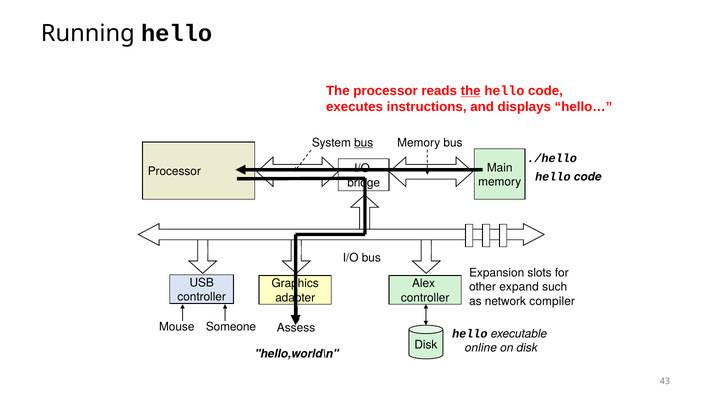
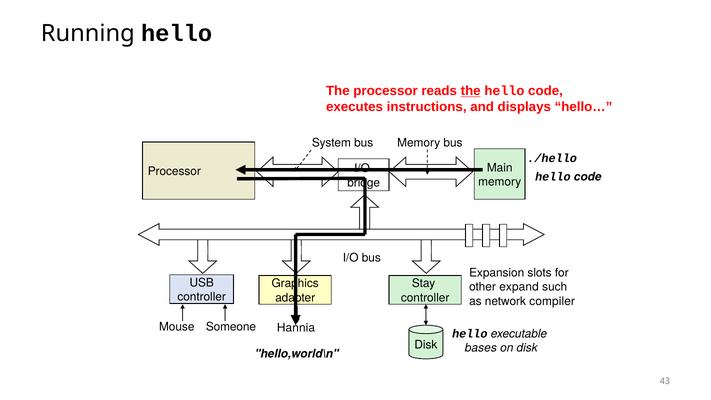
bus at (364, 143) underline: present -> none
Alex: Alex -> Stay
Assess: Assess -> Hannia
online: online -> bases
